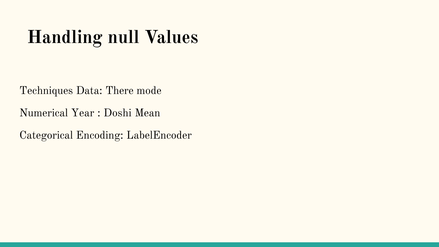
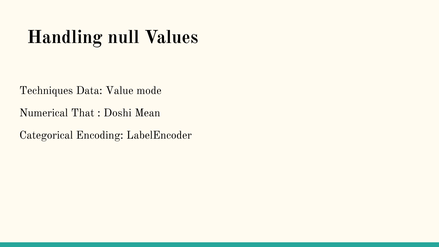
There: There -> Value
Year: Year -> That
